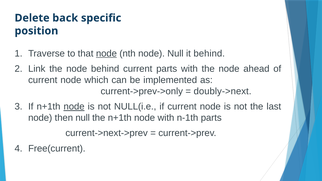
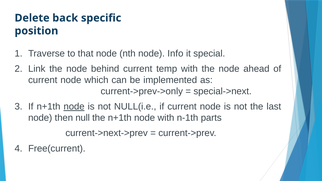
node at (106, 53) underline: present -> none
node Null: Null -> Info
it behind: behind -> special
current parts: parts -> temp
doubly->next: doubly->next -> special->next
